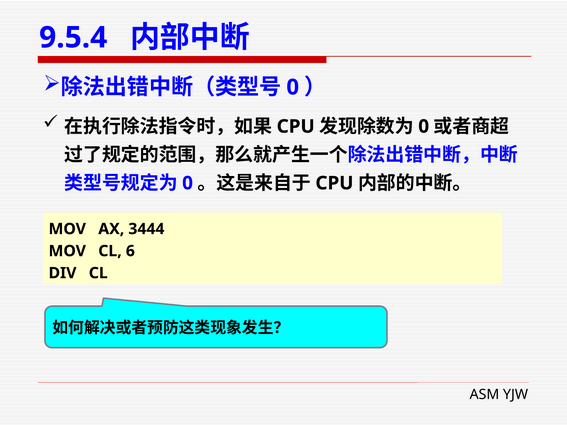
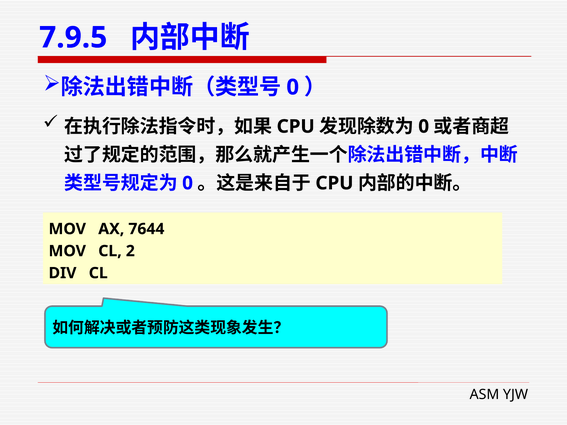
9.5.4: 9.5.4 -> 7.9.5
3444: 3444 -> 7644
6: 6 -> 2
